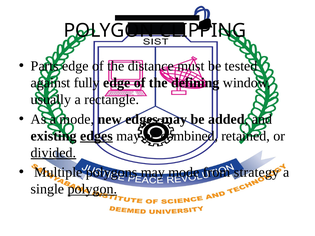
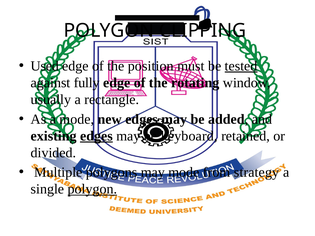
Parts: Parts -> Used
distance: distance -> position
tested underline: none -> present
defining: defining -> rotating
combined: combined -> keyboard
divided underline: present -> none
